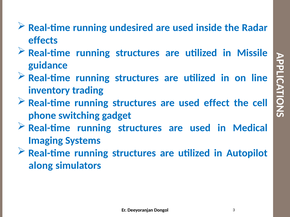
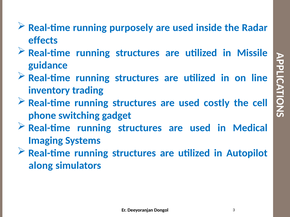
undesired: undesired -> purposely
effect: effect -> costly
